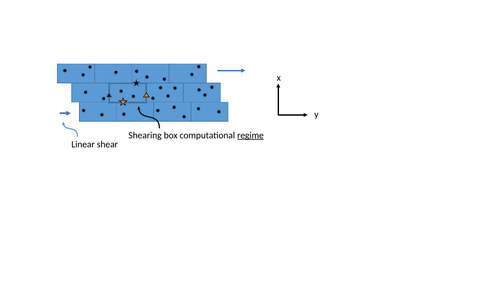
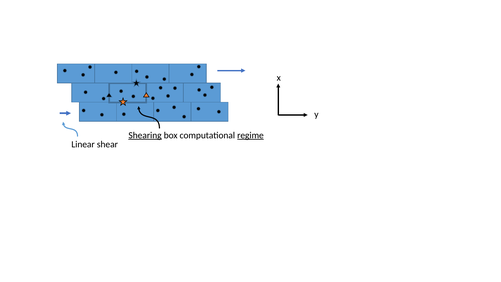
Shearing underline: none -> present
